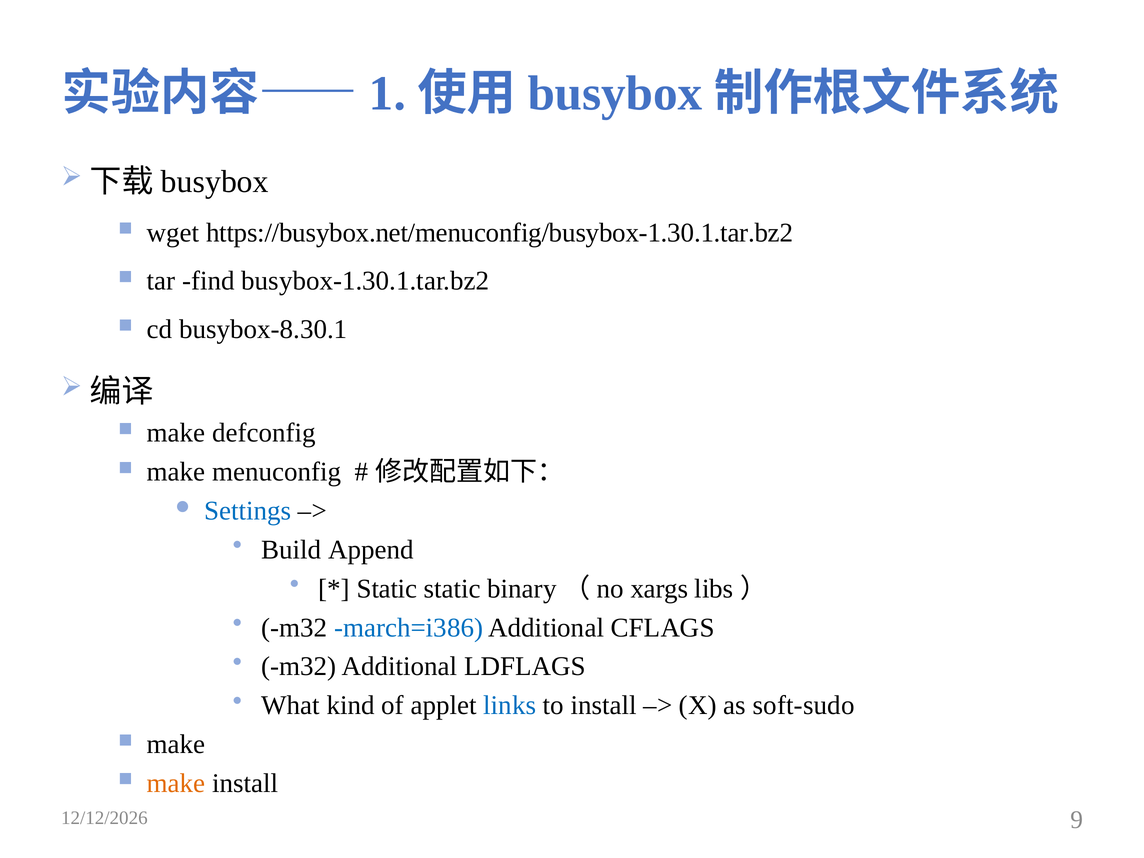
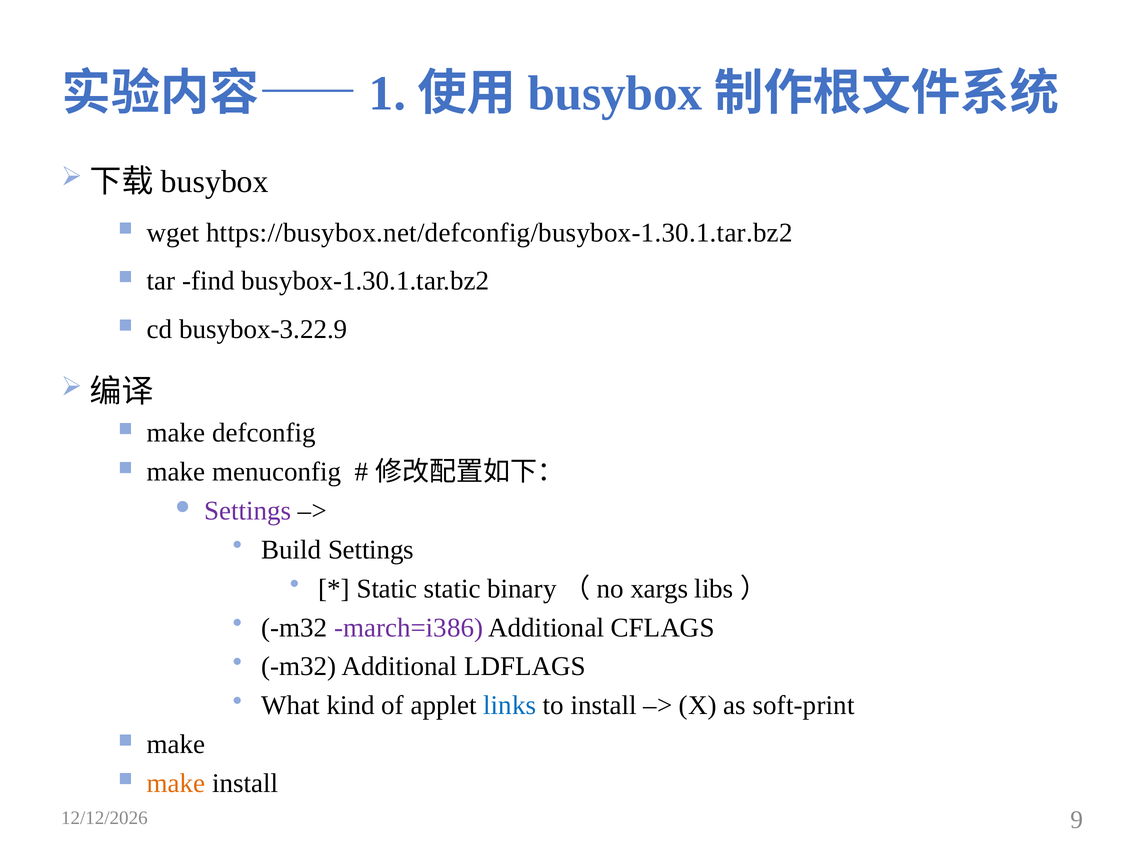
https://busybox.net/menuconfig/busybox-1.30.1.tar.bz2: https://busybox.net/menuconfig/busybox-1.30.1.tar.bz2 -> https://busybox.net/defconfig/busybox-1.30.1.tar.bz2
busybox-8.30.1: busybox-8.30.1 -> busybox-3.22.9
Settings at (248, 511) colour: blue -> purple
Build Append: Append -> Settings
march=i386 colour: blue -> purple
soft-sudo: soft-sudo -> soft-print
